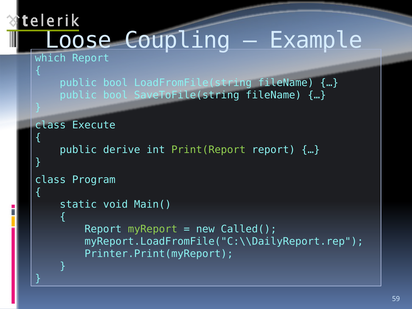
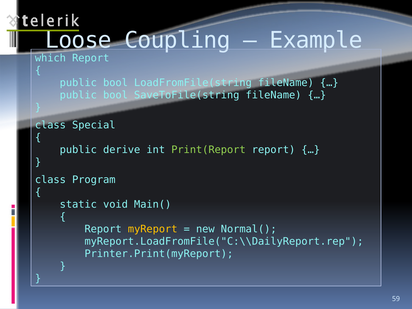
Execute: Execute -> Special
myReport colour: light green -> yellow
Called(: Called( -> Normal(
